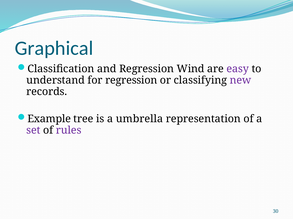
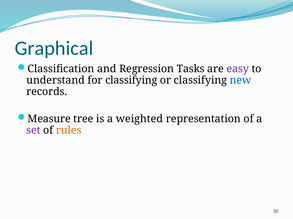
Wind: Wind -> Tasks
for regression: regression -> classifying
new colour: purple -> blue
Example: Example -> Measure
umbrella: umbrella -> weighted
rules colour: purple -> orange
